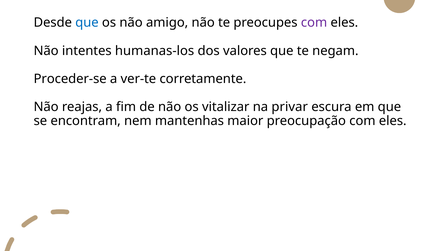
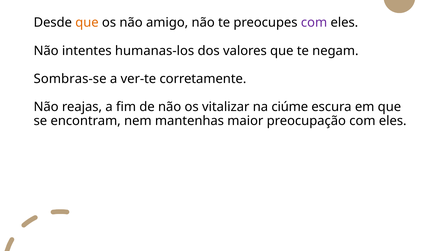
que at (87, 23) colour: blue -> orange
Proceder-se: Proceder-se -> Sombras-se
privar: privar -> ciúme
